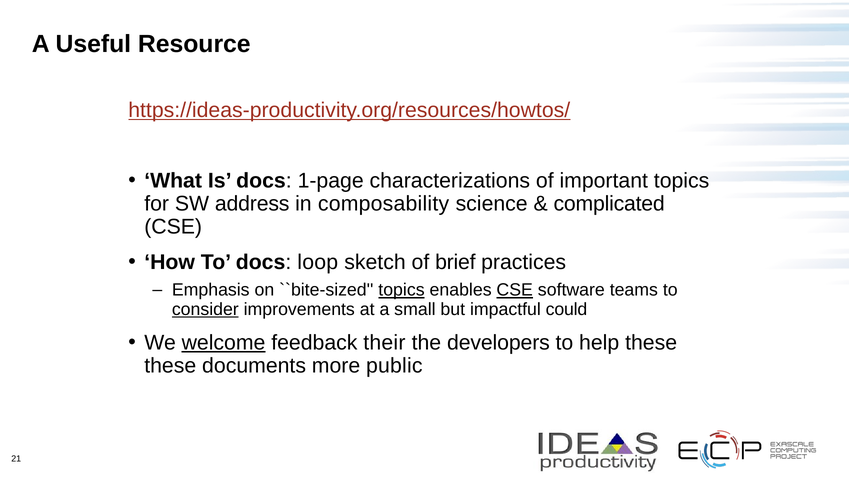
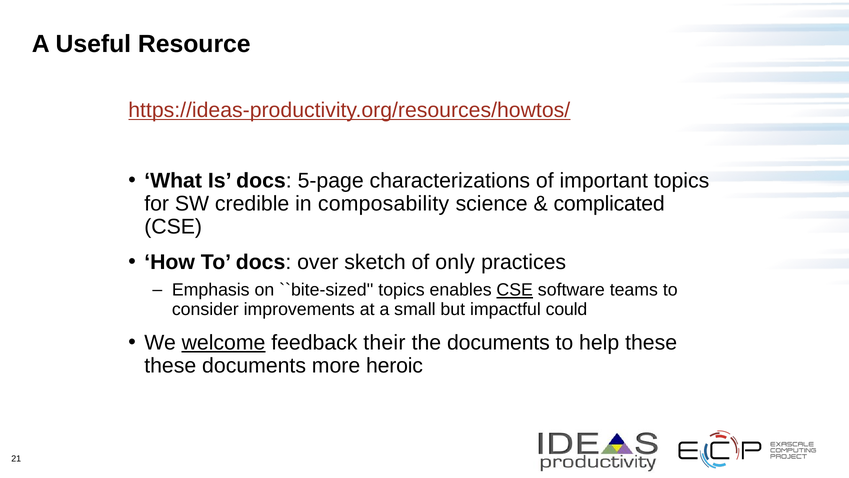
1-page: 1-page -> 5-page
address: address -> credible
loop: loop -> over
brief: brief -> only
topics at (401, 290) underline: present -> none
consider underline: present -> none
the developers: developers -> documents
public: public -> heroic
